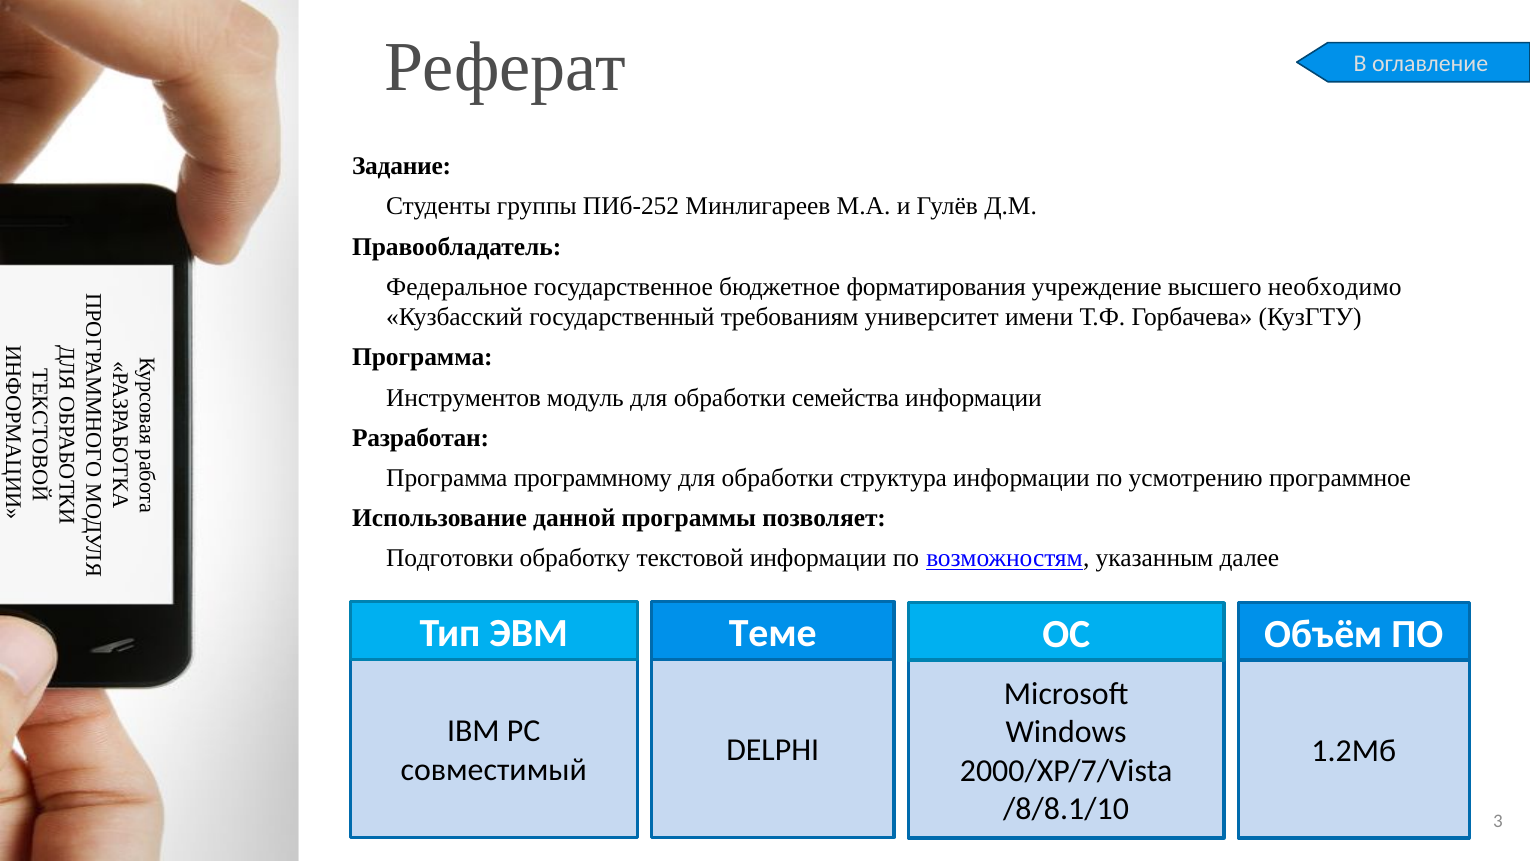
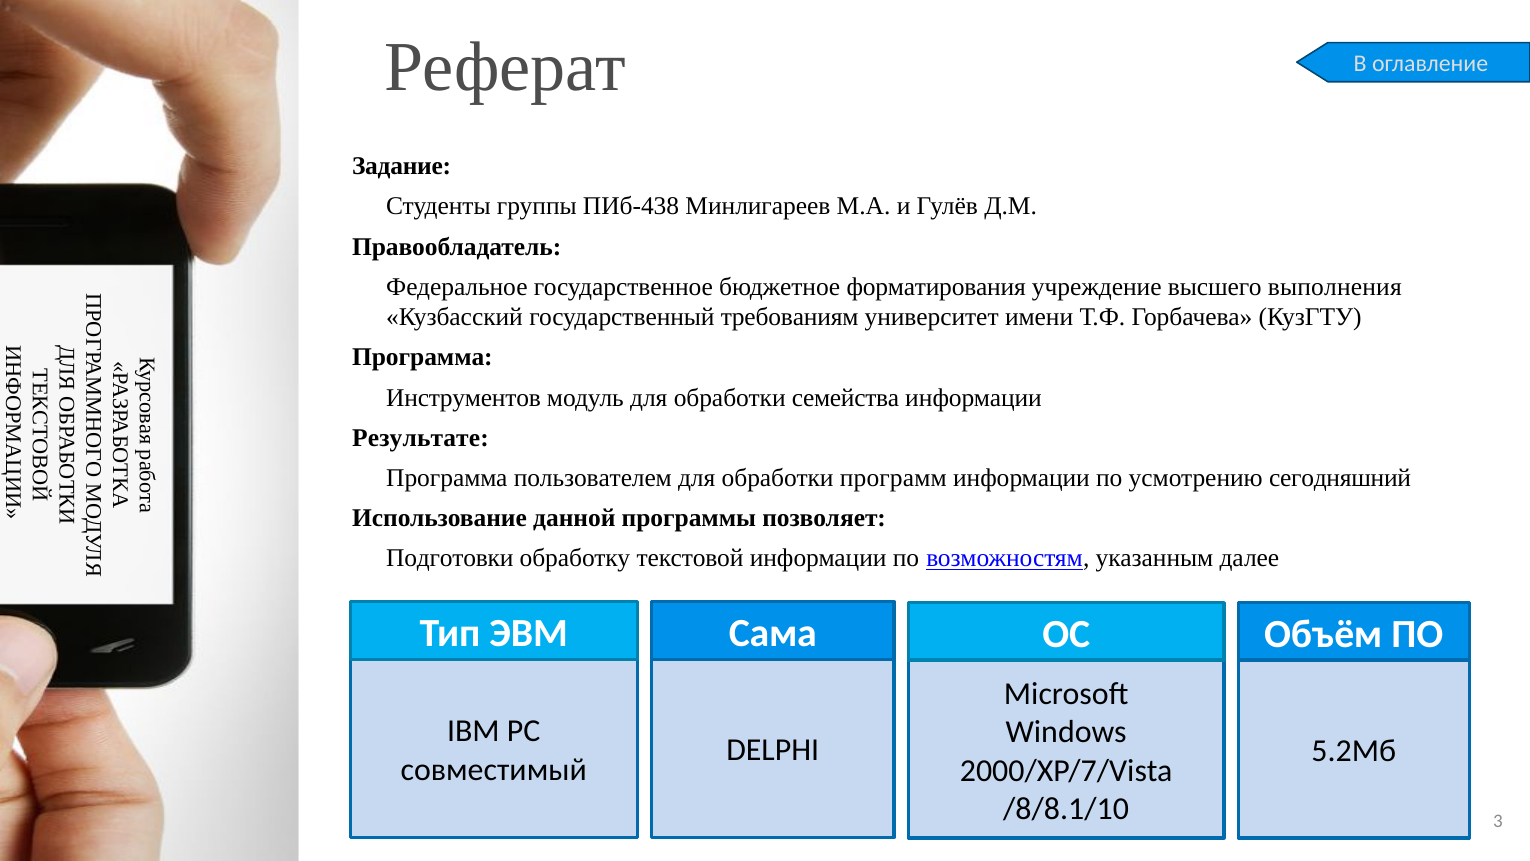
ПИб-252: ПИб-252 -> ПИб-438
необходимо: необходимо -> выполнения
Разработан: Разработан -> Результате
программному: программному -> пользователем
структура: структура -> программ
программное: программное -> сегодняшний
Теме: Теме -> Сама
1.2Мб: 1.2Мб -> 5.2Мб
